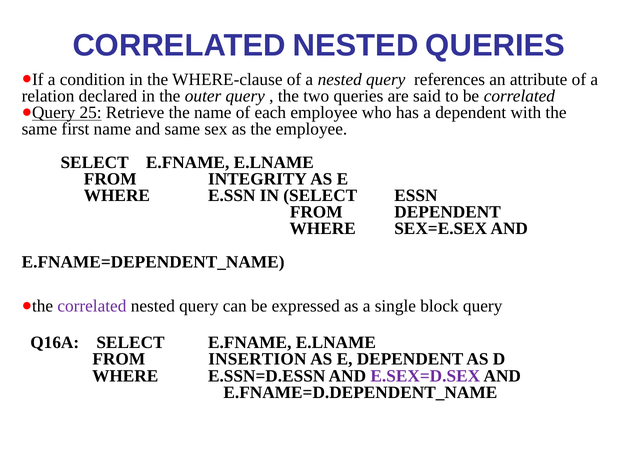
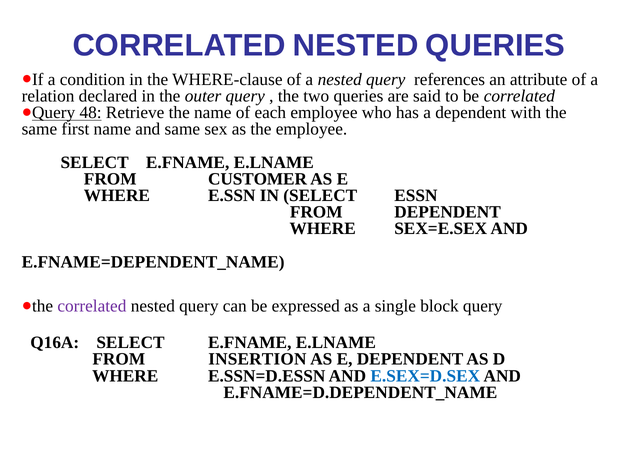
25: 25 -> 48
INTEGRITY: INTEGRITY -> CUSTOMER
E.SEX=D.SEX colour: purple -> blue
